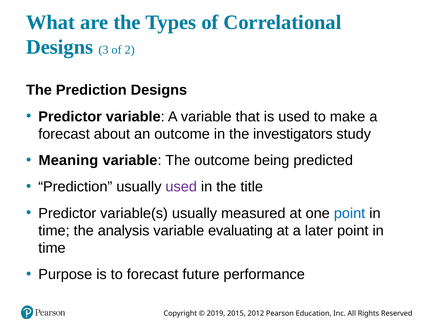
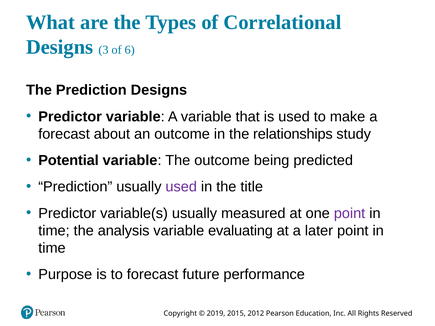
2: 2 -> 6
investigators: investigators -> relationships
Meaning: Meaning -> Potential
point at (350, 213) colour: blue -> purple
